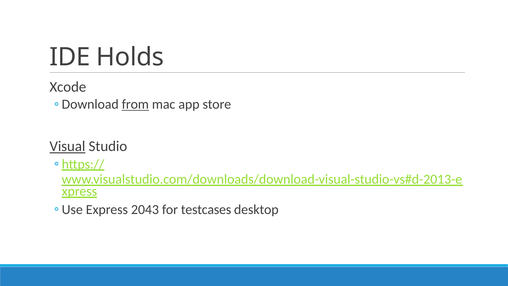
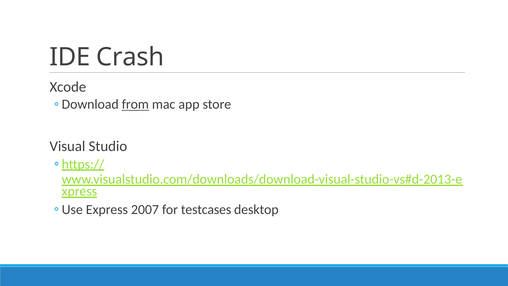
Holds: Holds -> Crash
Visual underline: present -> none
2043: 2043 -> 2007
